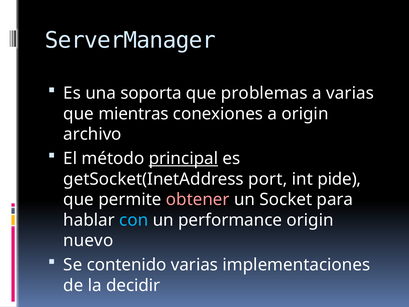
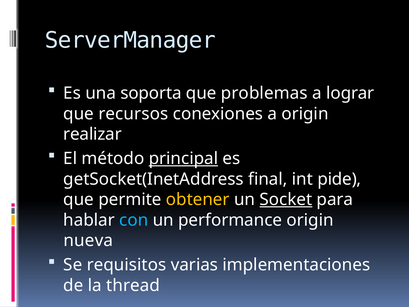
a varias: varias -> lograr
mientras: mientras -> recursos
archivo: archivo -> realizar
port: port -> final
obtener colour: pink -> yellow
Socket underline: none -> present
nuevo: nuevo -> nueva
contenido: contenido -> requisitos
decidir: decidir -> thread
